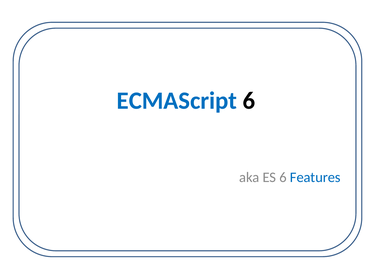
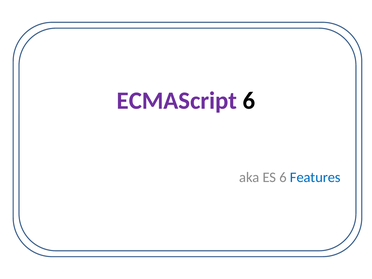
ECMAScript colour: blue -> purple
